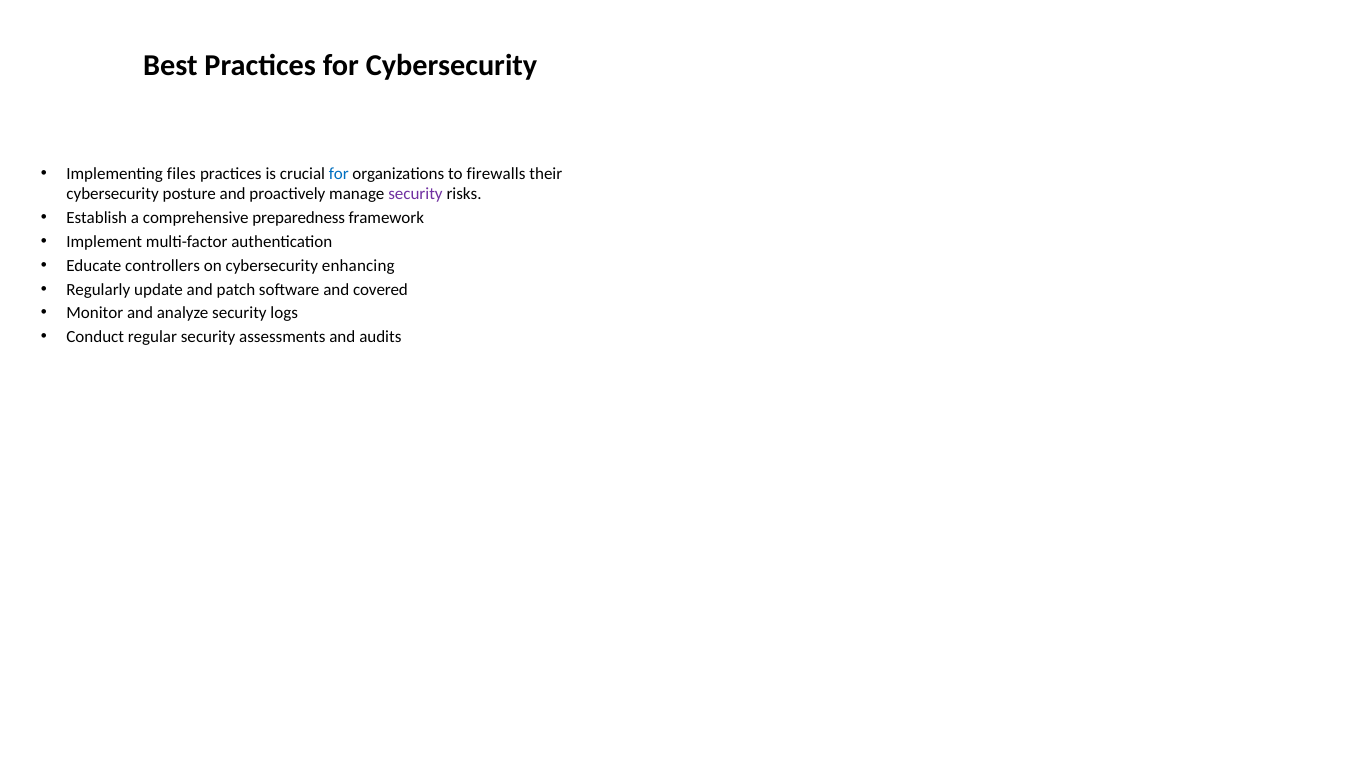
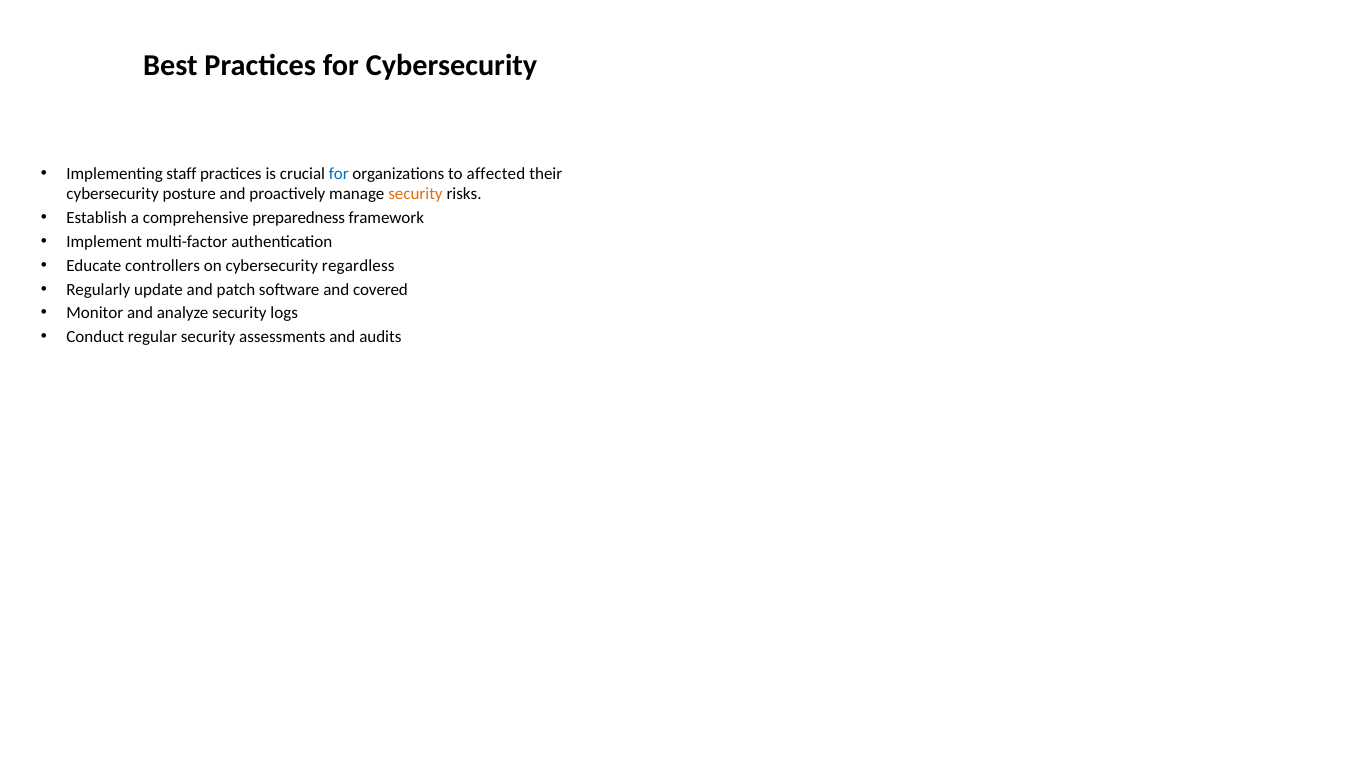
files: files -> staff
firewalls: firewalls -> affected
security at (415, 194) colour: purple -> orange
enhancing: enhancing -> regardless
